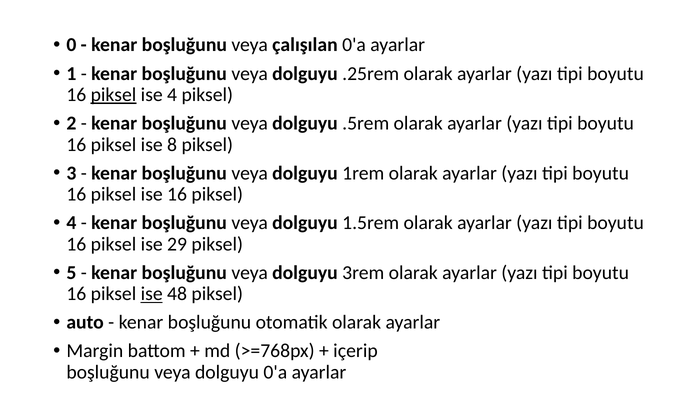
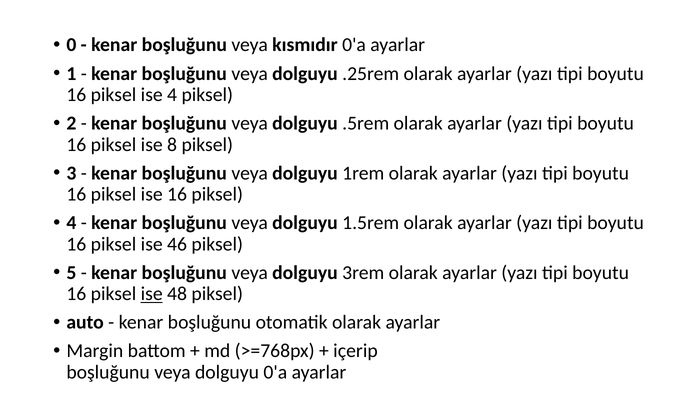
çalışılan: çalışılan -> kısmıdır
piksel at (113, 95) underline: present -> none
29: 29 -> 46
